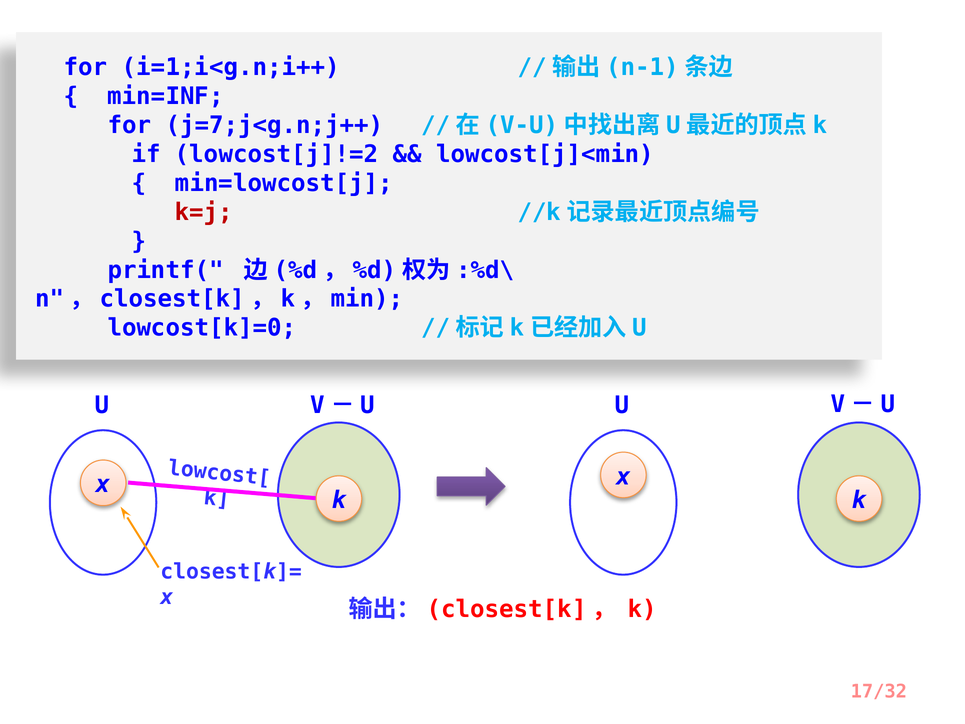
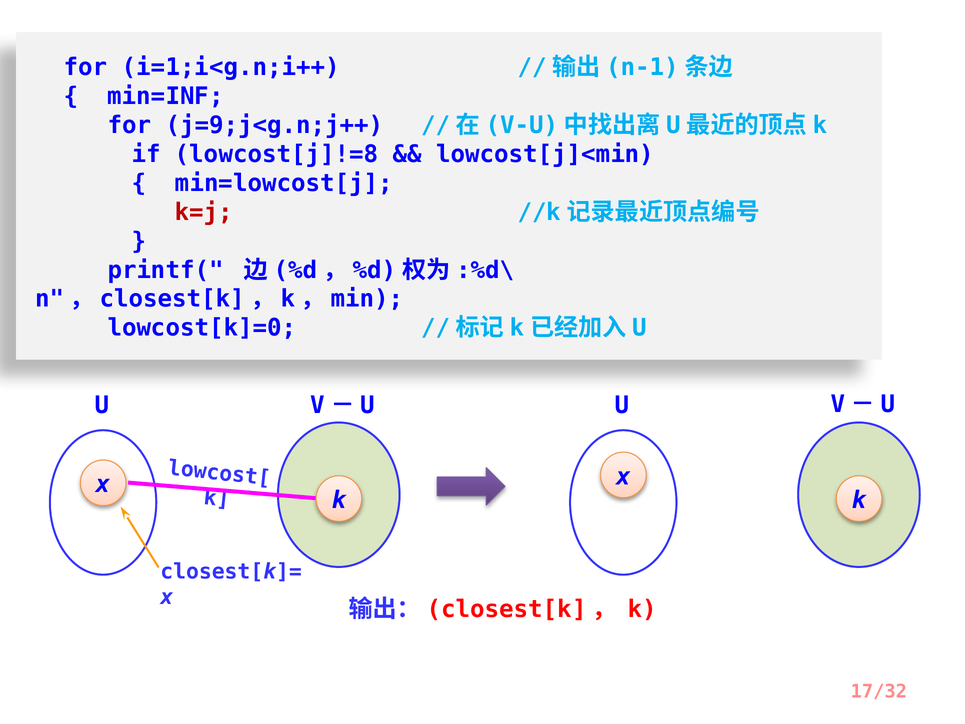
j=7;j<g.n;j++: j=7;j<g.n;j++ -> j=9;j<g.n;j++
lowcost[j]!=2: lowcost[j]!=2 -> lowcost[j]!=8
